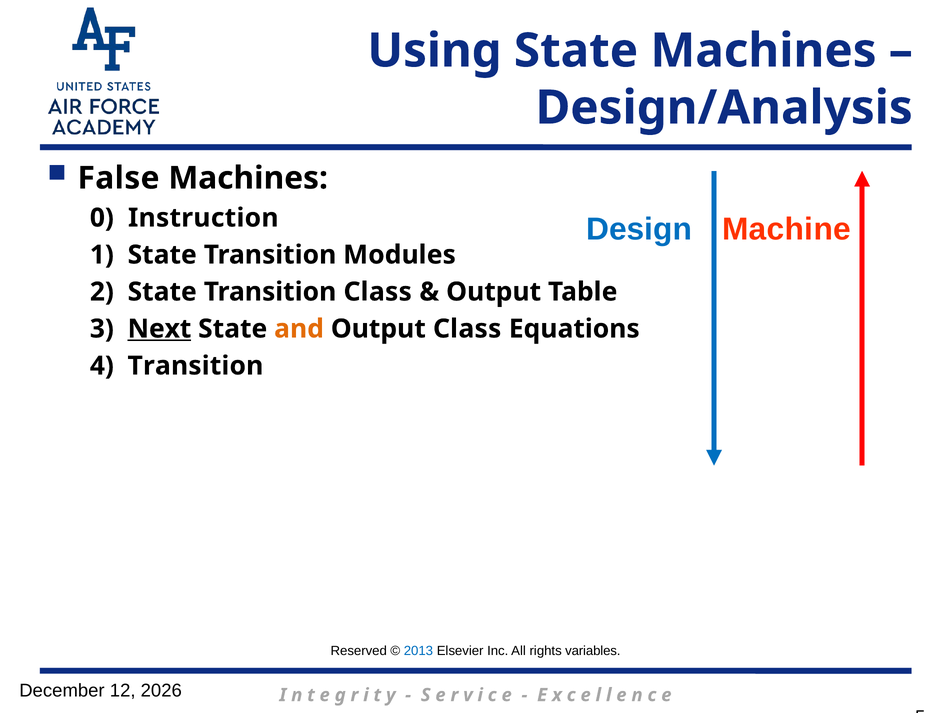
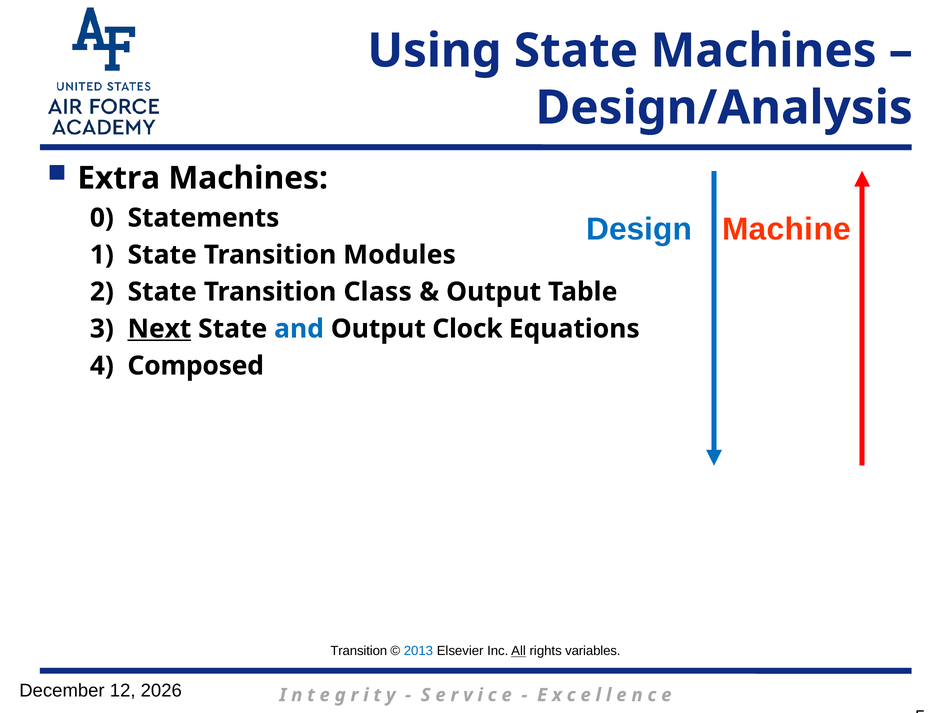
False: False -> Extra
Instruction: Instruction -> Statements
and colour: orange -> blue
Output Class: Class -> Clock
4 Transition: Transition -> Composed
Reserved at (359, 651): Reserved -> Transition
All underline: none -> present
